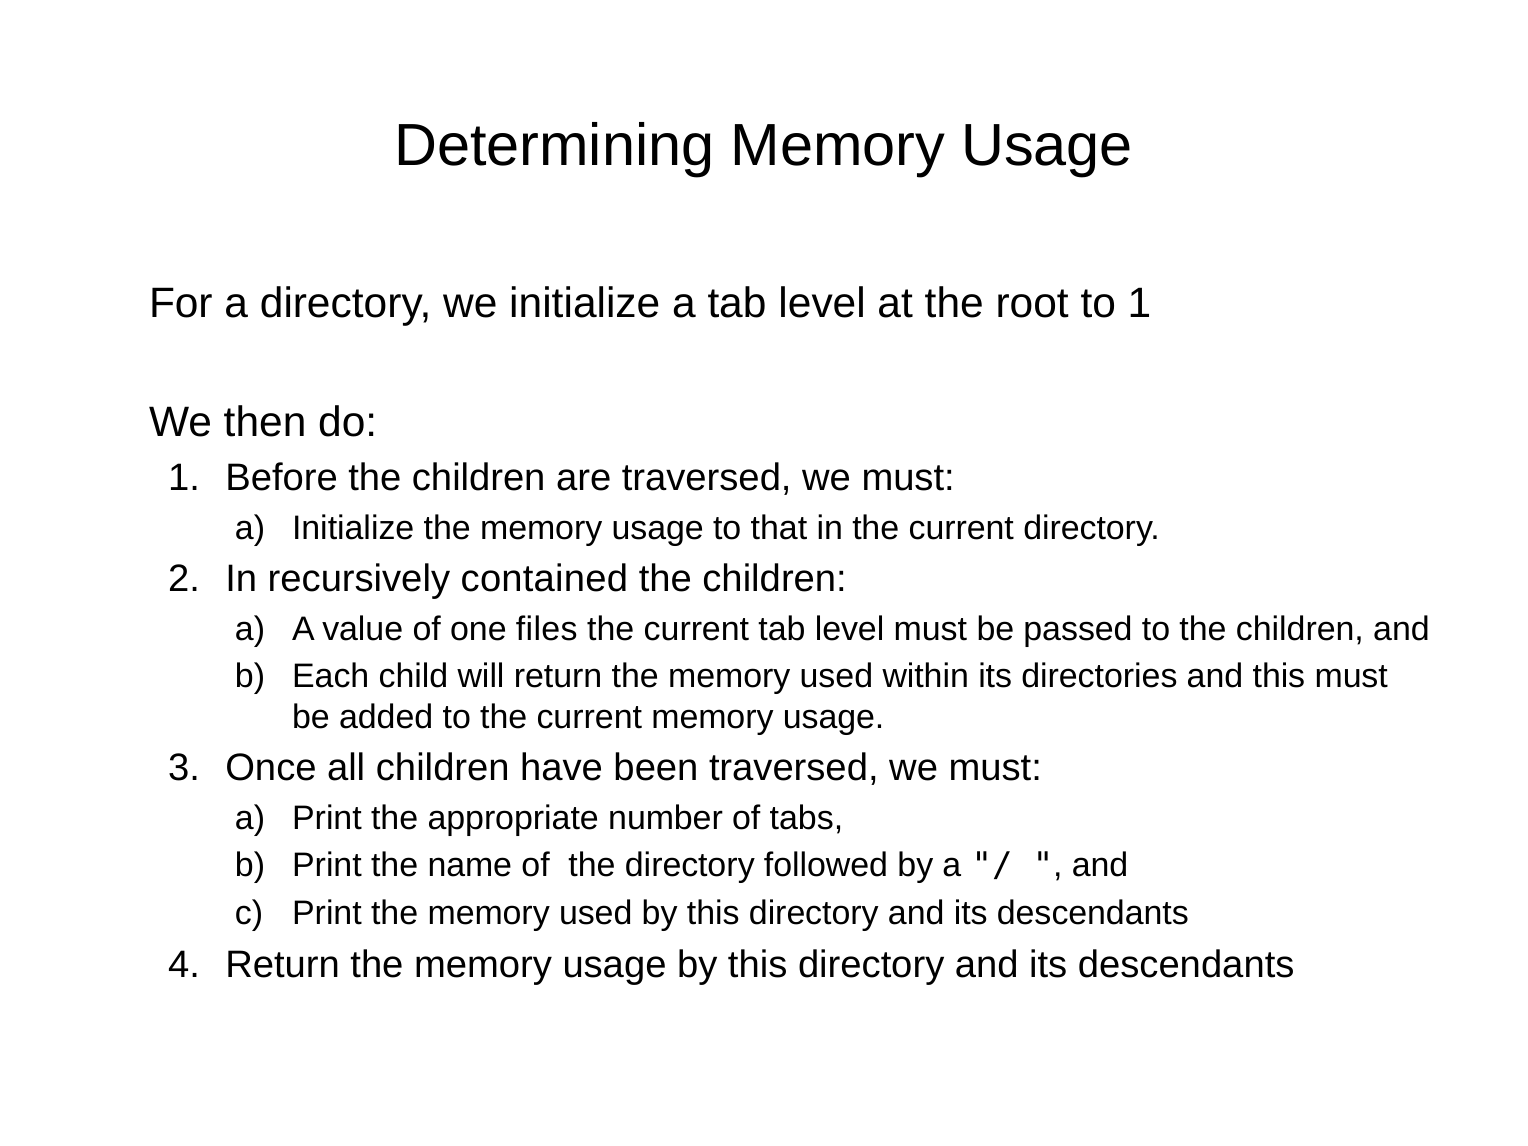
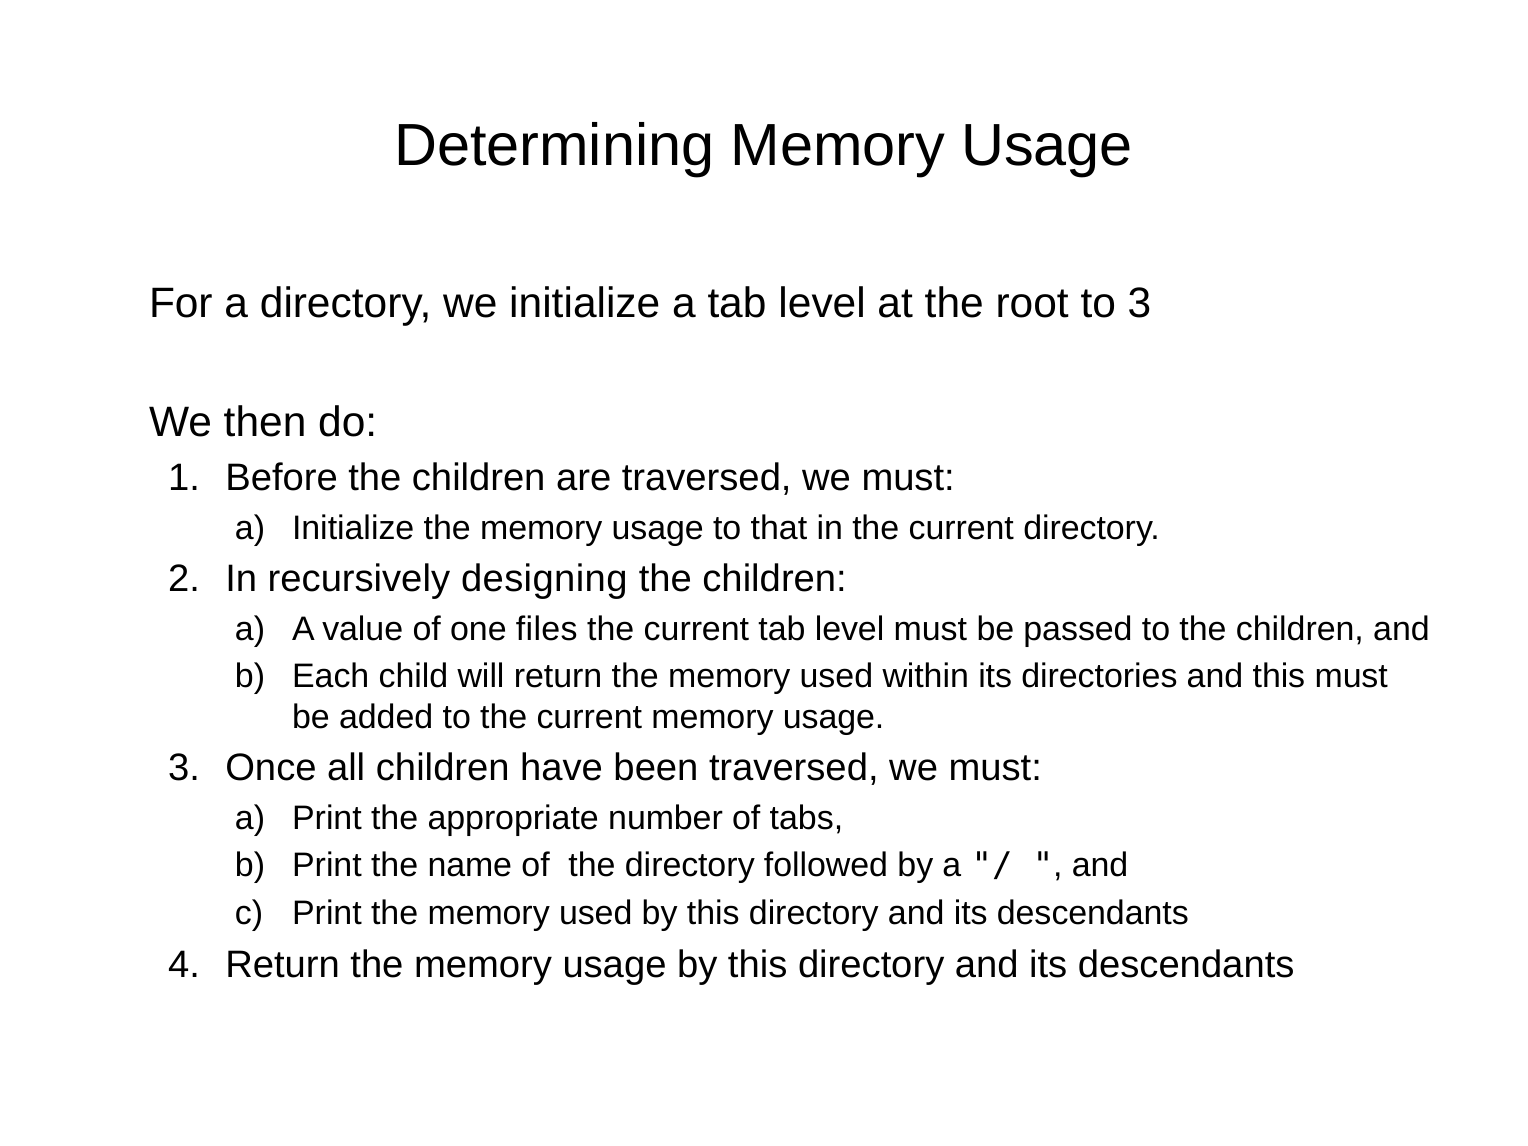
to 1: 1 -> 3
contained: contained -> designing
